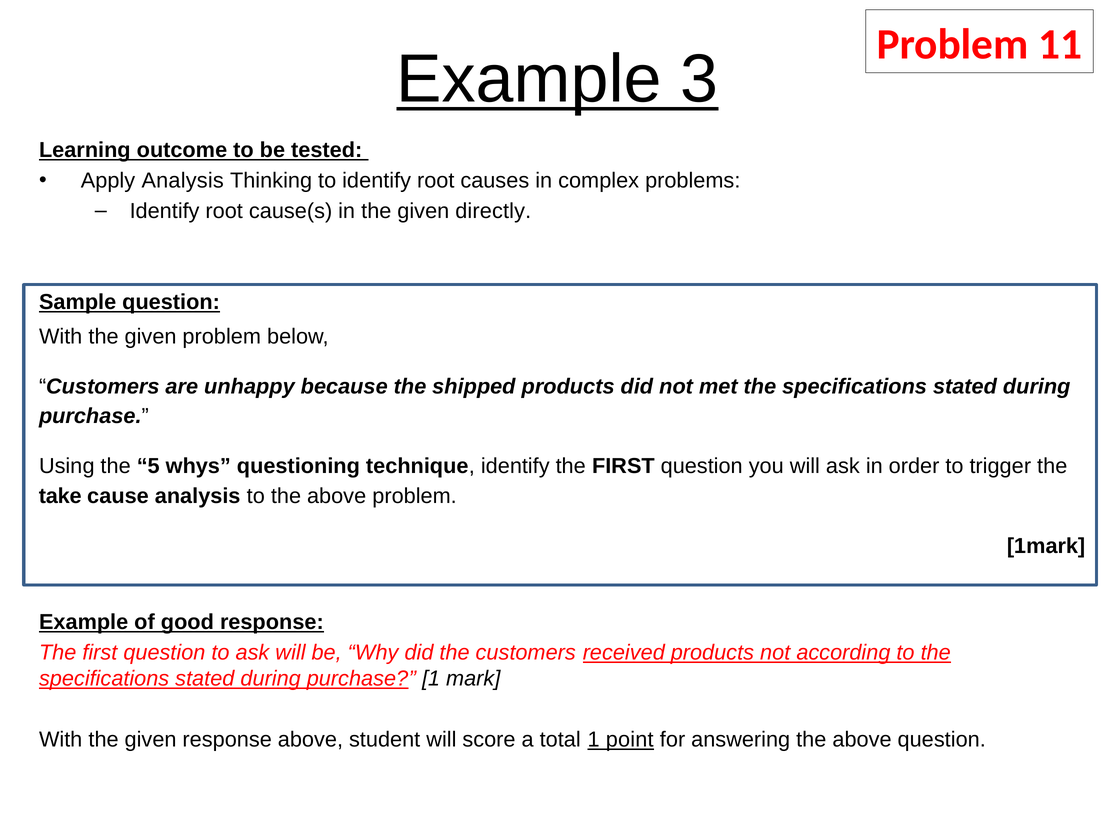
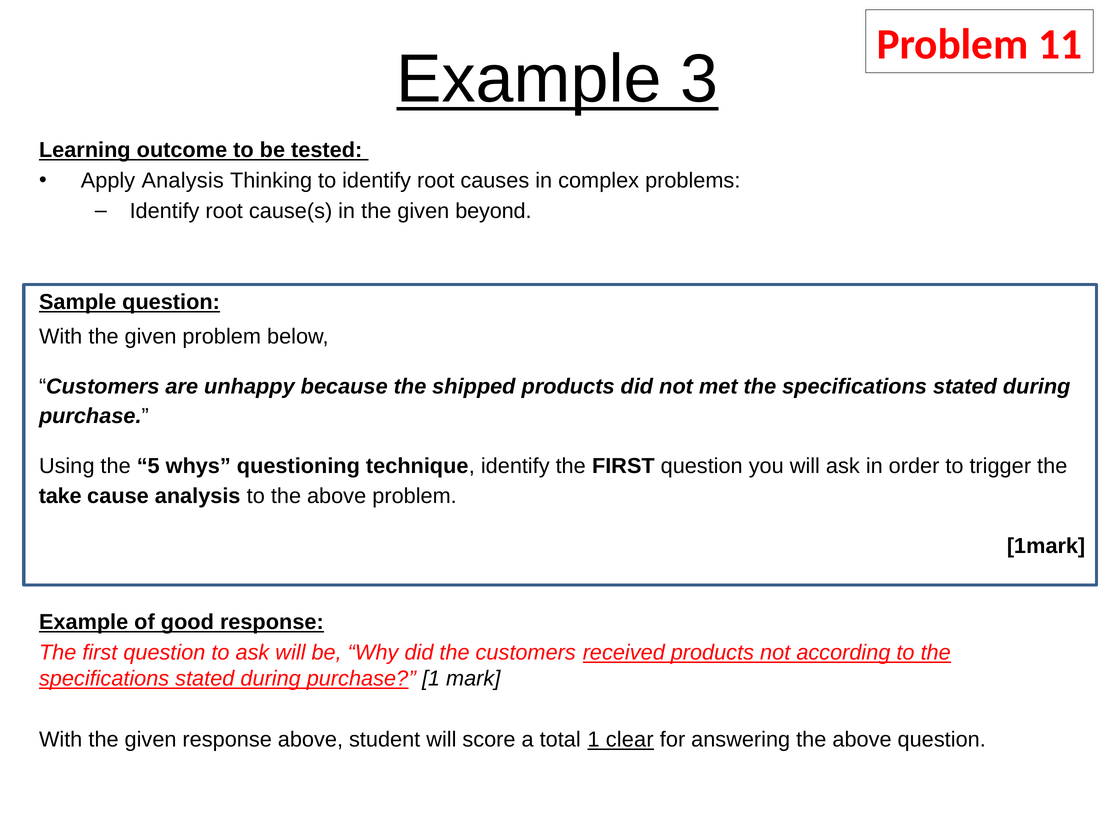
directly: directly -> beyond
point: point -> clear
